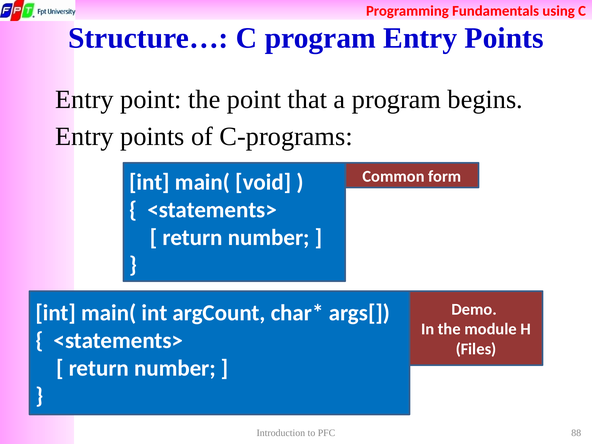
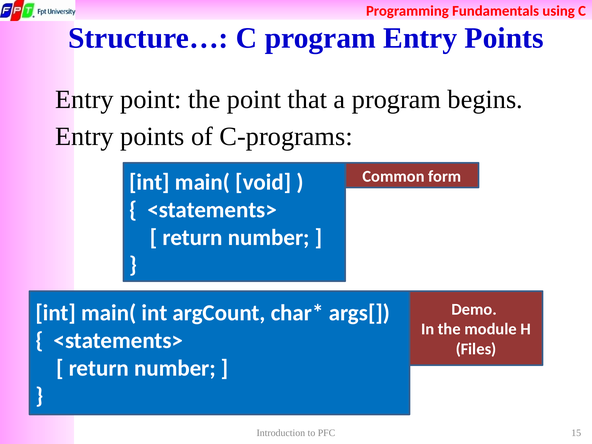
88: 88 -> 15
